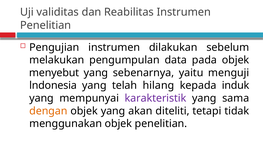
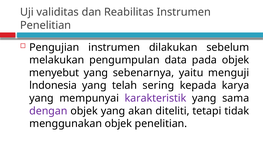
hilang: hilang -> sering
induk: induk -> karya
dengan colour: orange -> purple
